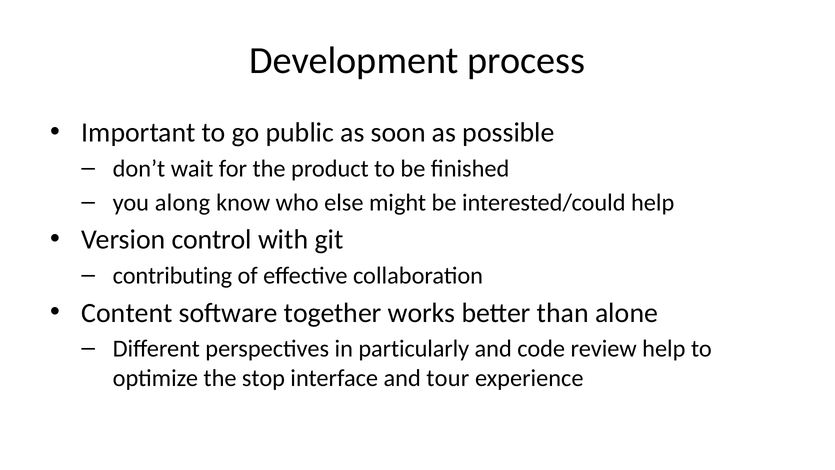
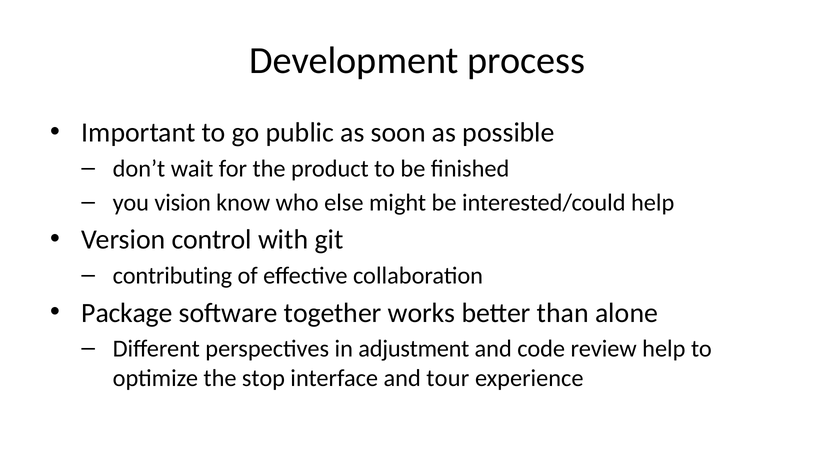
along: along -> vision
Content: Content -> Package
particularly: particularly -> adjustment
